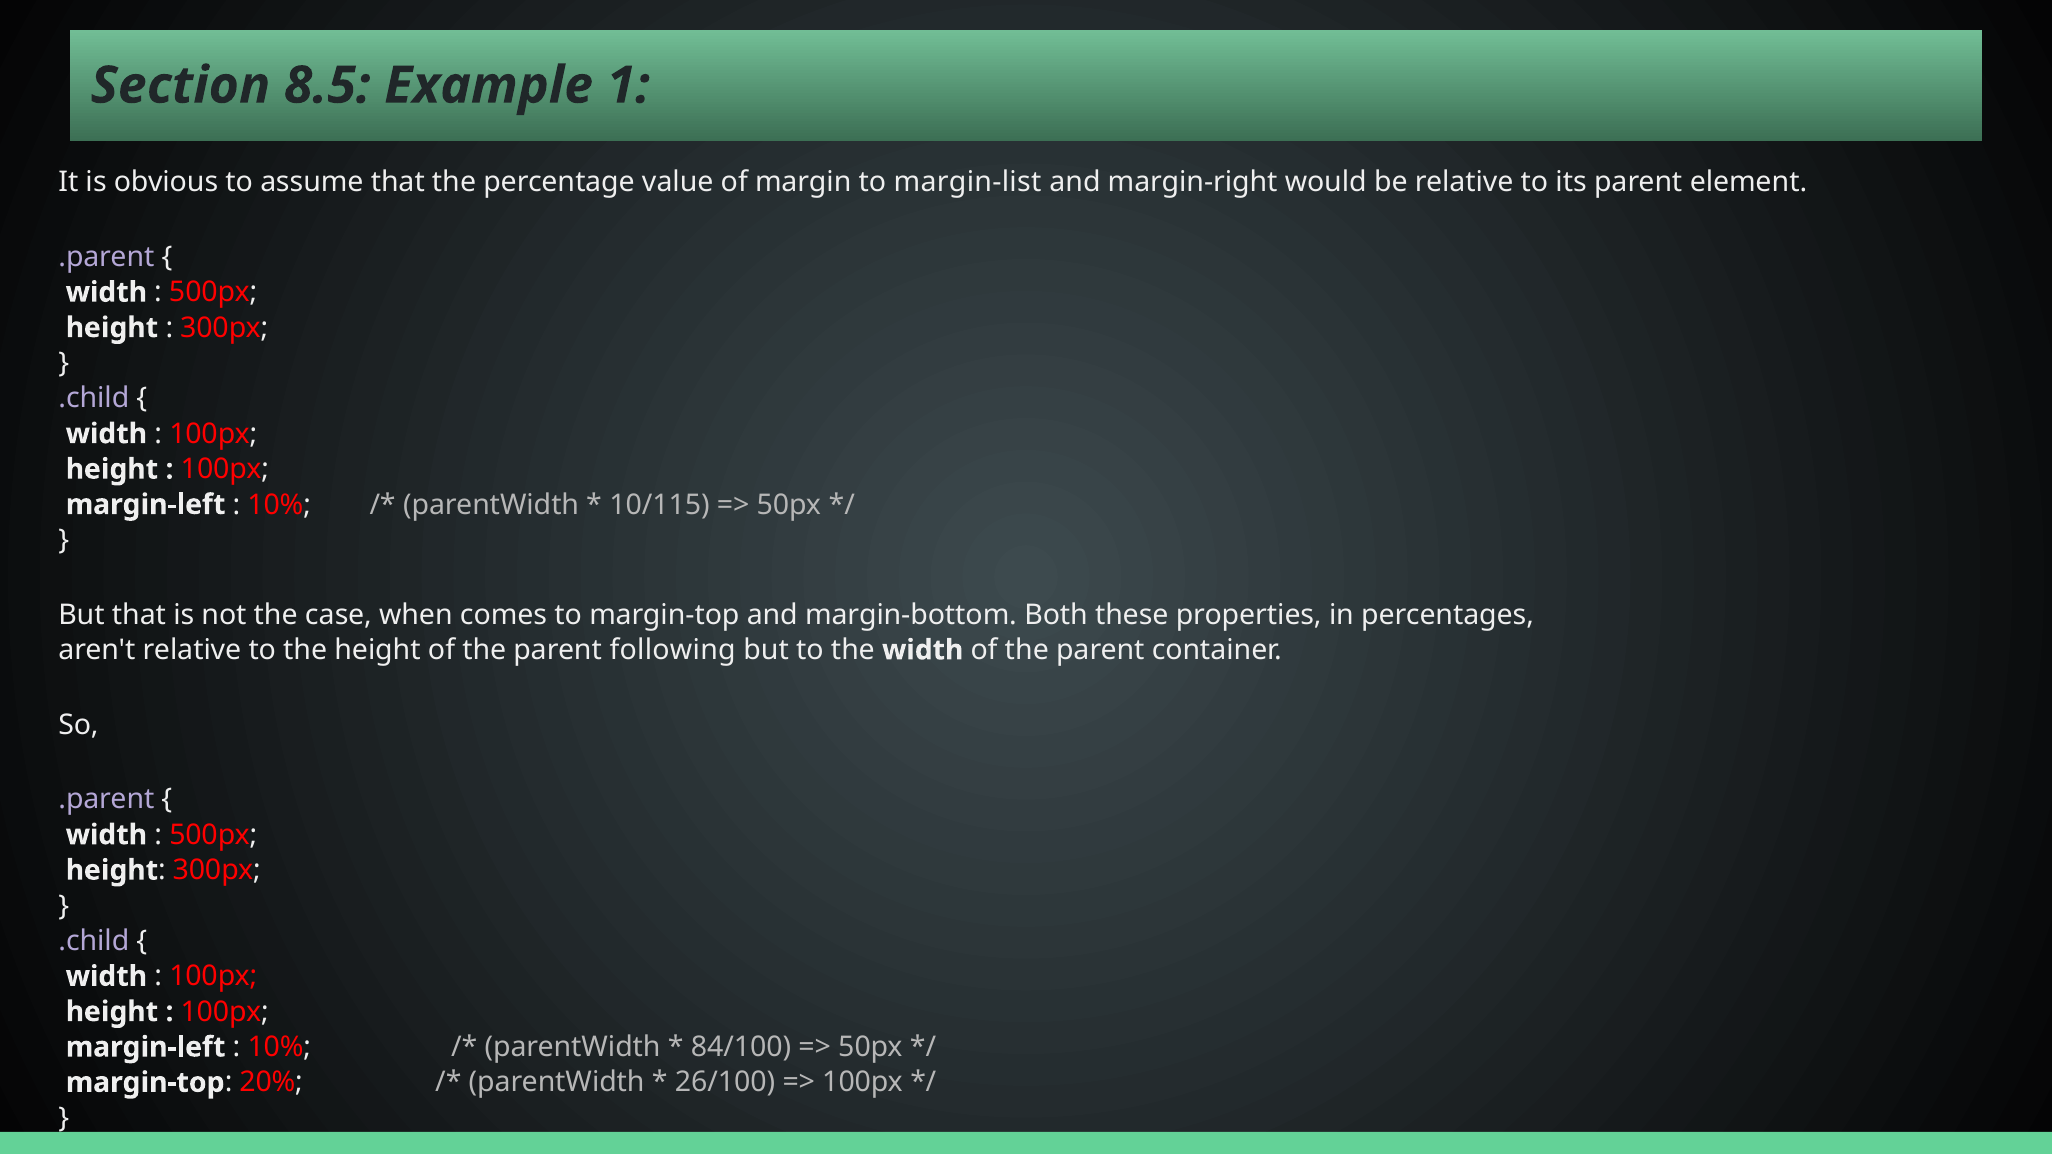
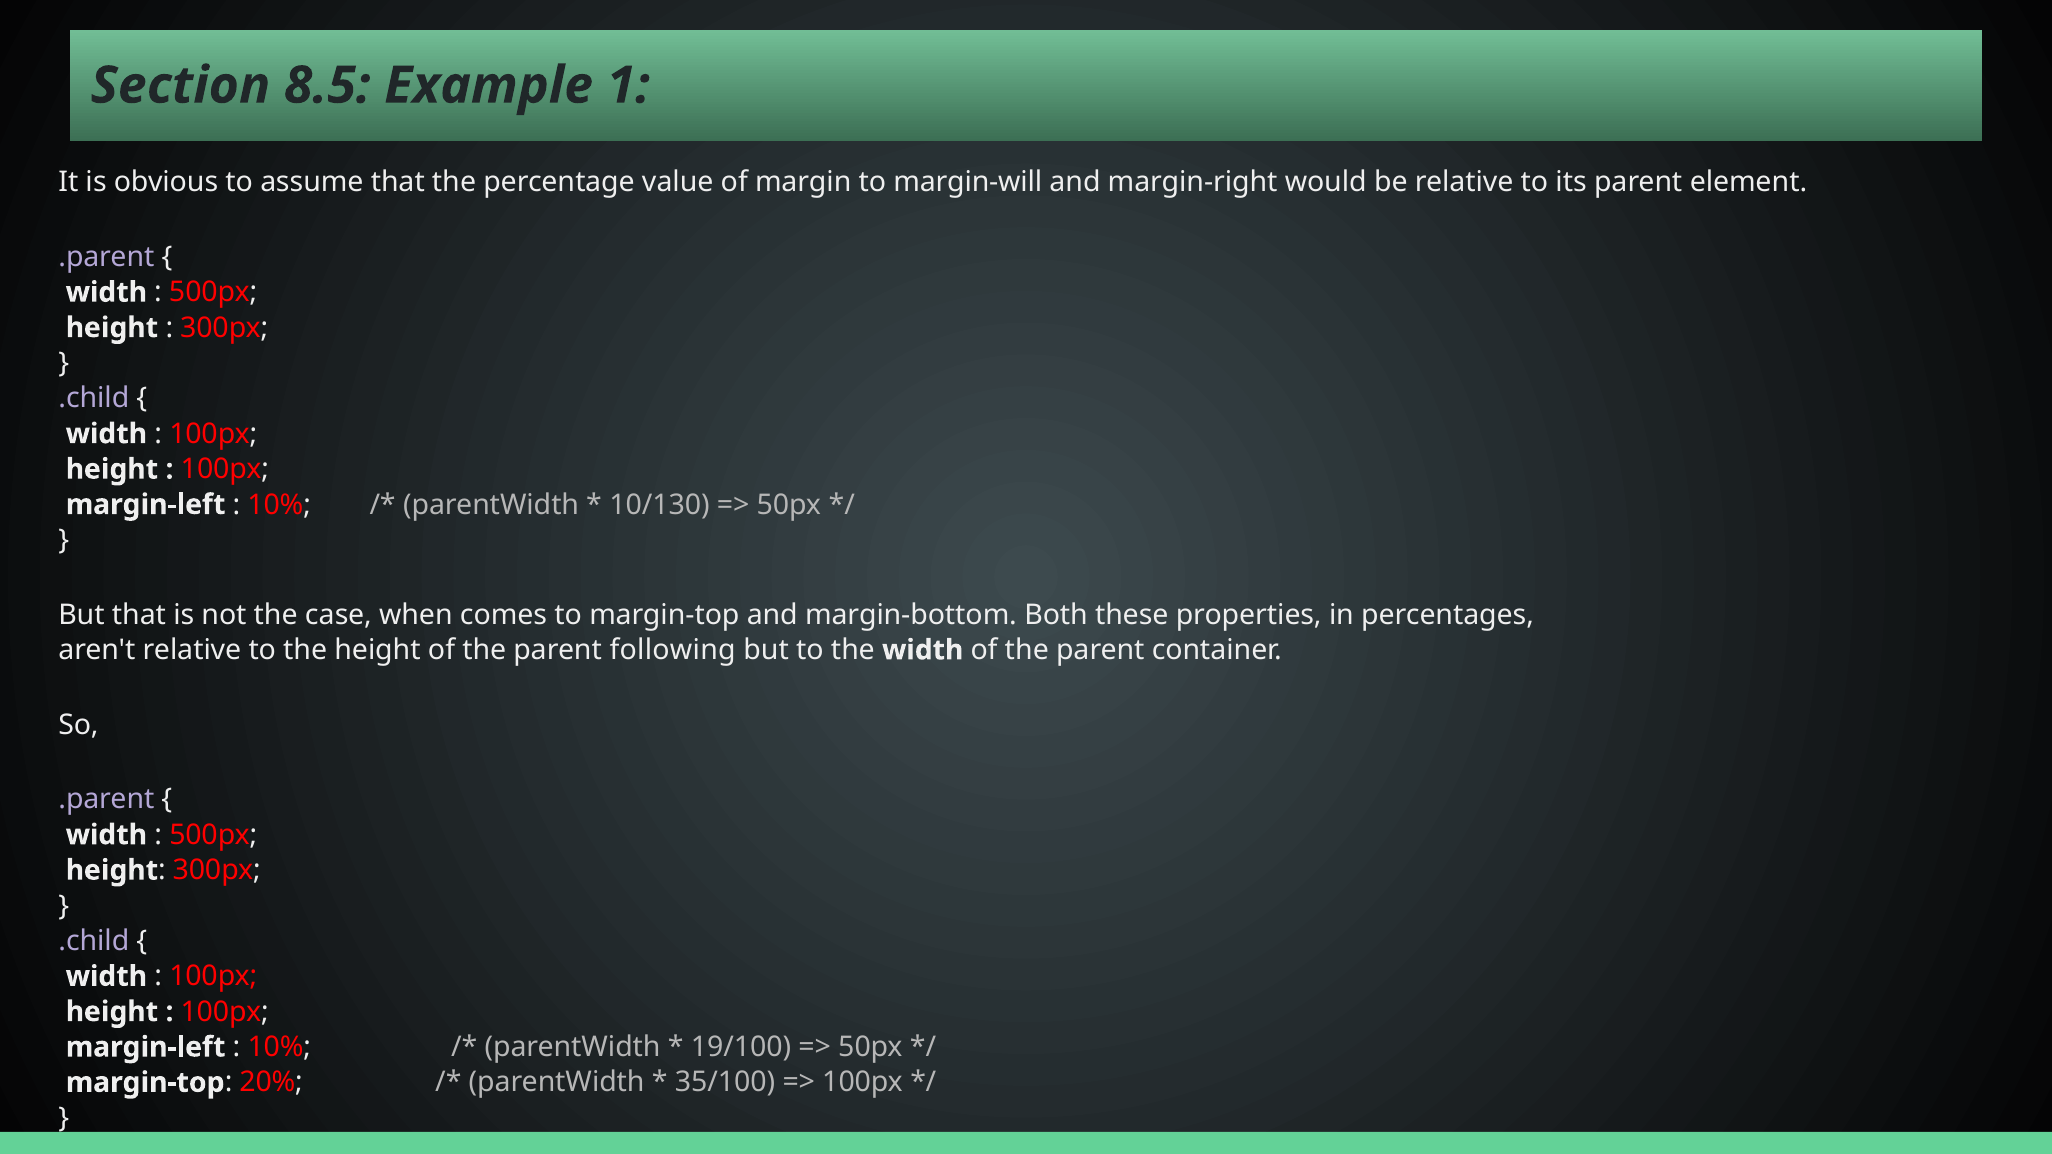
margin-list: margin-list -> margin-will
10/115: 10/115 -> 10/130
84/100: 84/100 -> 19/100
26/100: 26/100 -> 35/100
